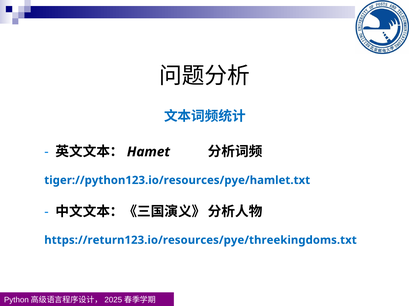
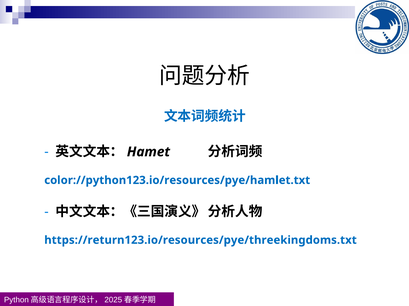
tiger://python123.io/resources/pye/hamlet.txt: tiger://python123.io/resources/pye/hamlet.txt -> color://python123.io/resources/pye/hamlet.txt
